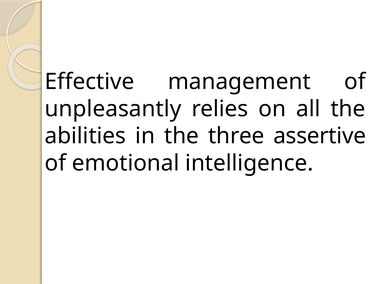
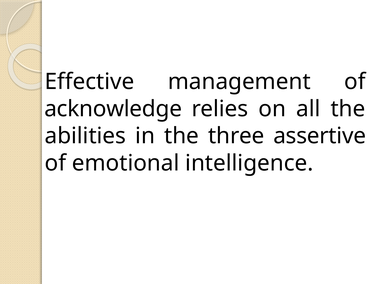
unpleasantly: unpleasantly -> acknowledge
